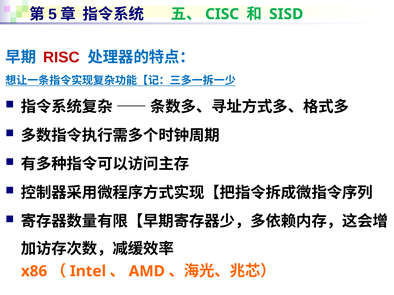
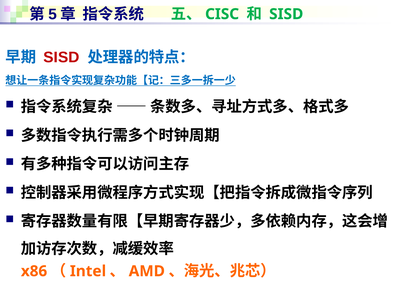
RISC at (61, 57): RISC -> SISD
